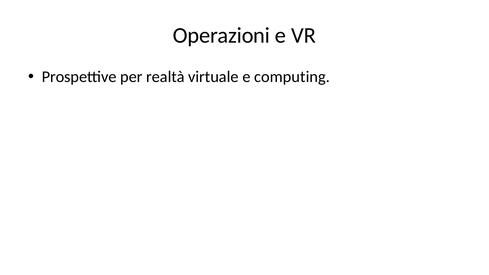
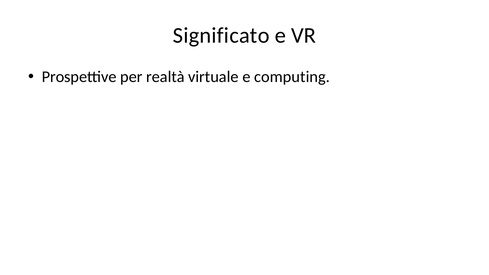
Operazioni: Operazioni -> Significato
